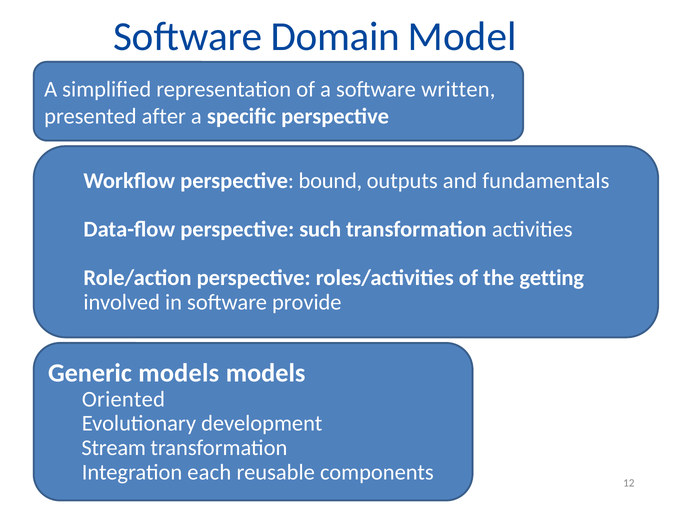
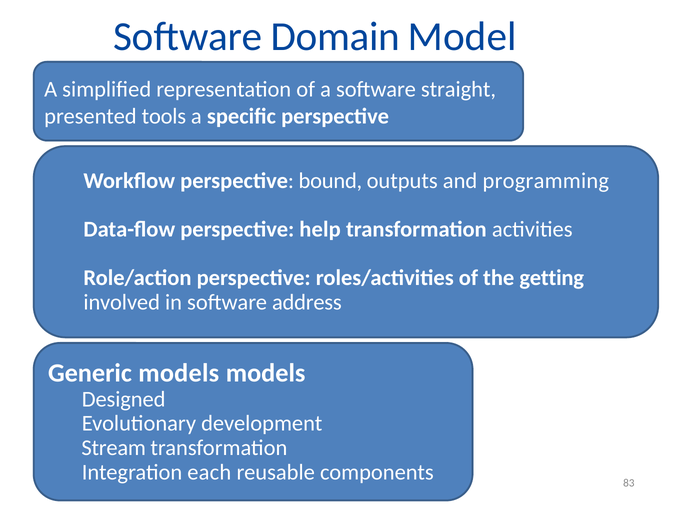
written: written -> straight
after: after -> tools
fundamentals: fundamentals -> programming
such: such -> help
provide: provide -> address
Oriented: Oriented -> Designed
12: 12 -> 83
